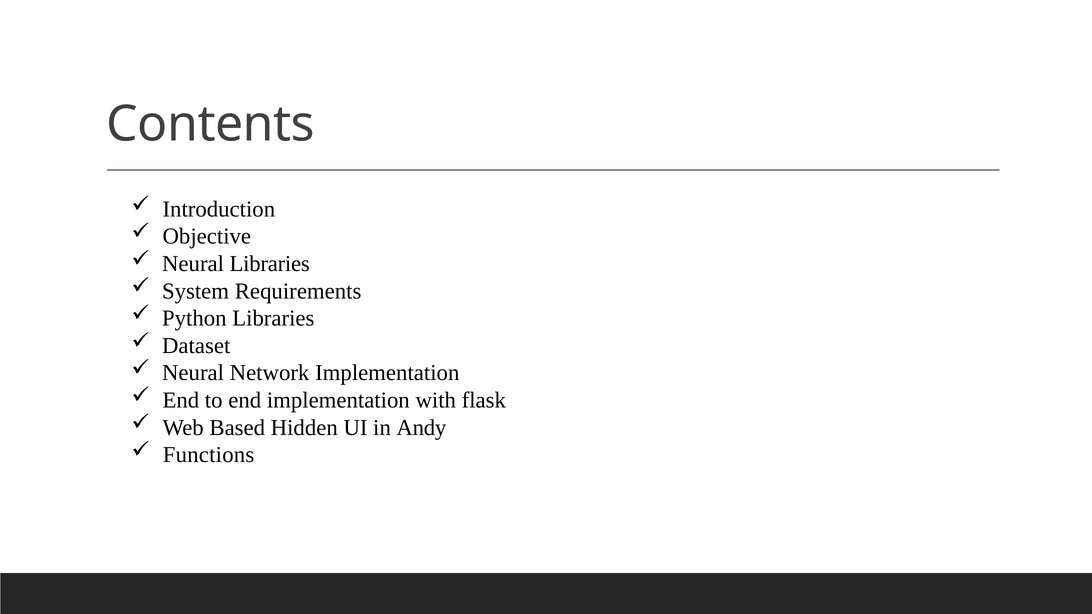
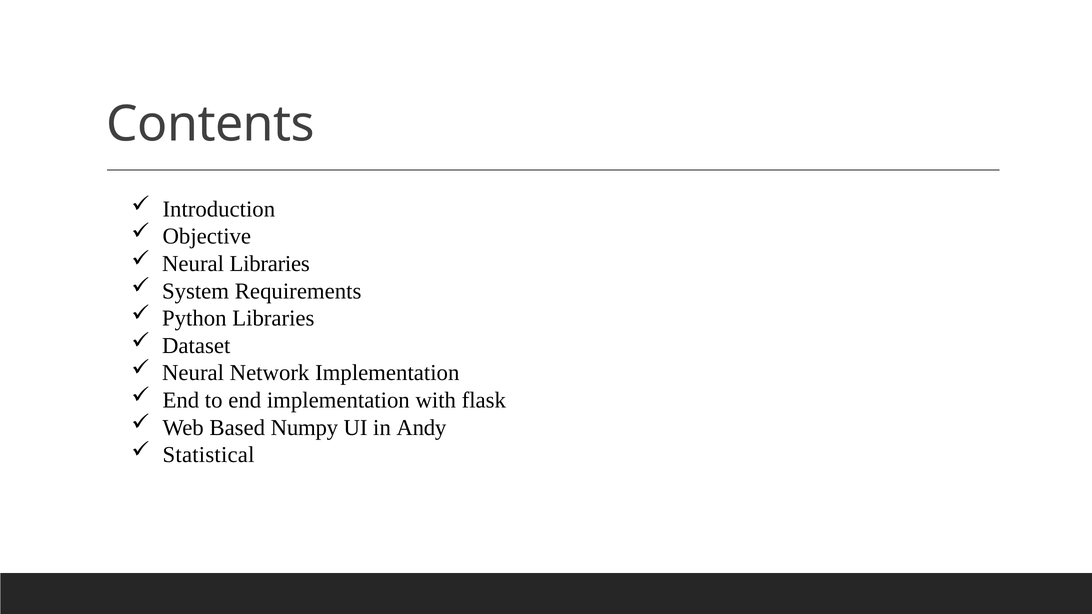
Hidden: Hidden -> Numpy
Functions: Functions -> Statistical
